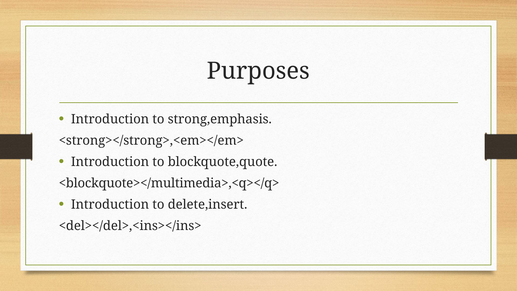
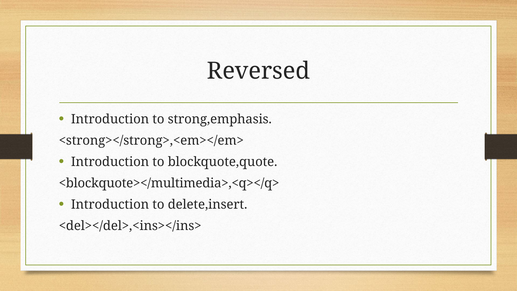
Purposes: Purposes -> Reversed
